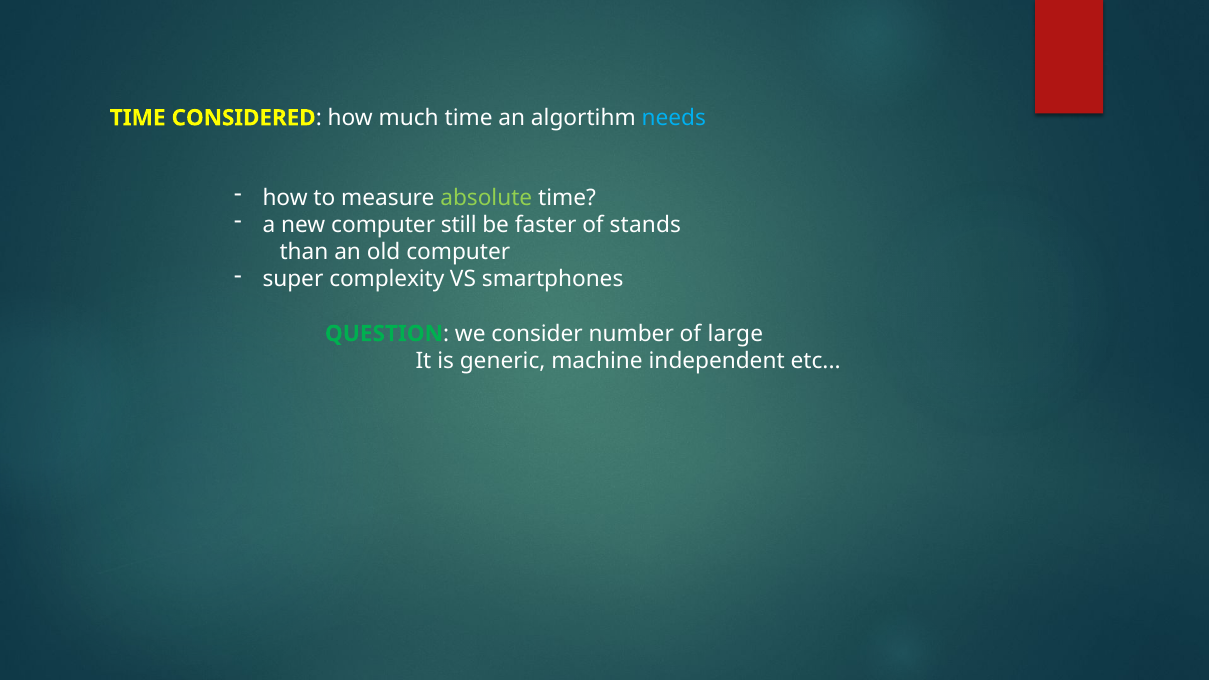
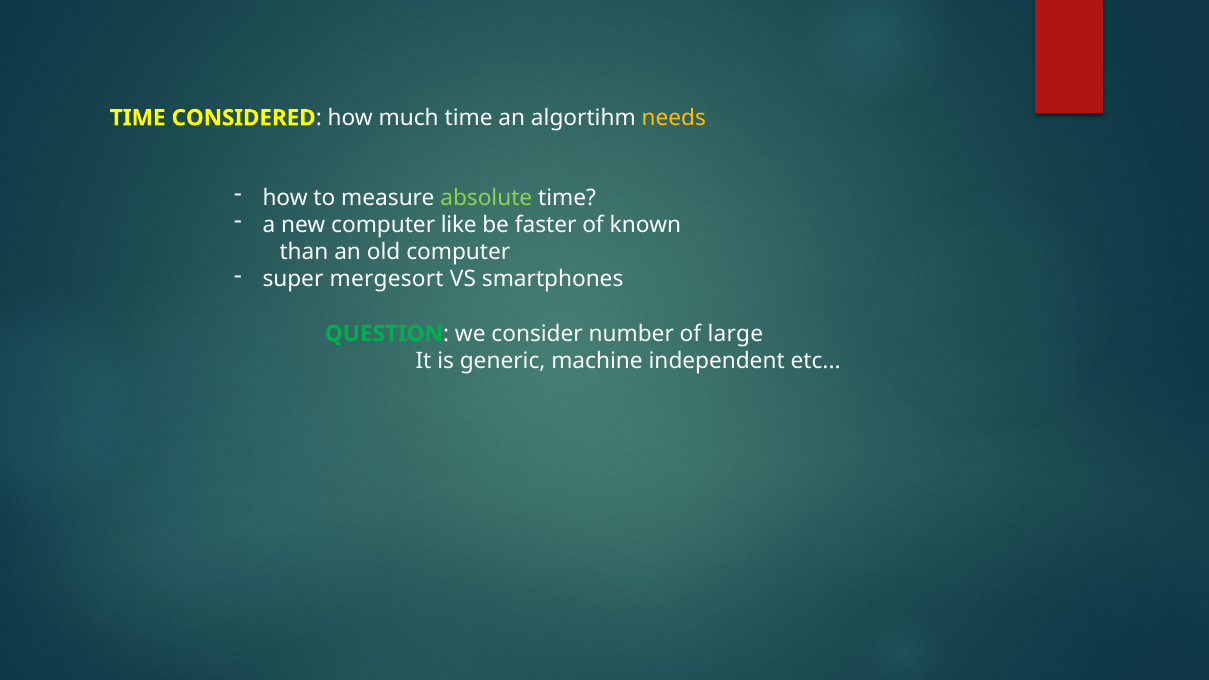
needs colour: light blue -> yellow
still: still -> like
stands: stands -> known
complexity: complexity -> mergesort
